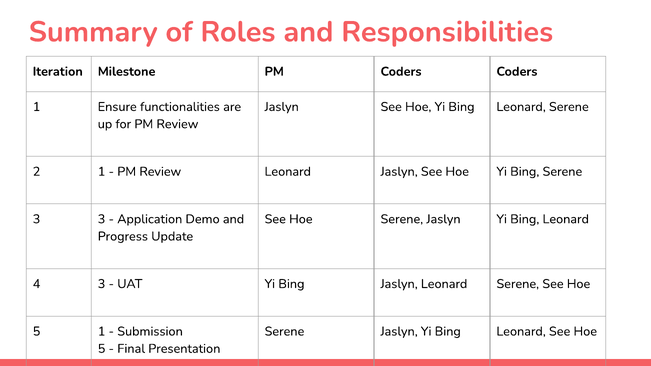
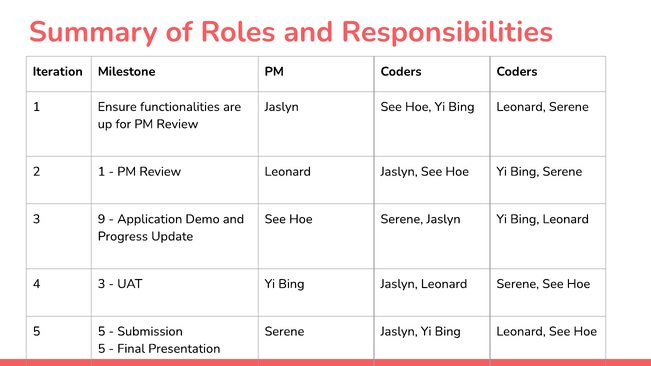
3 3: 3 -> 9
5 1: 1 -> 5
